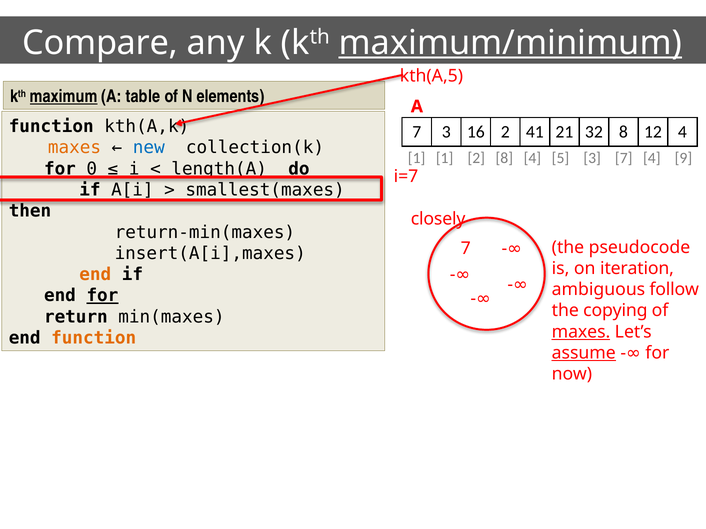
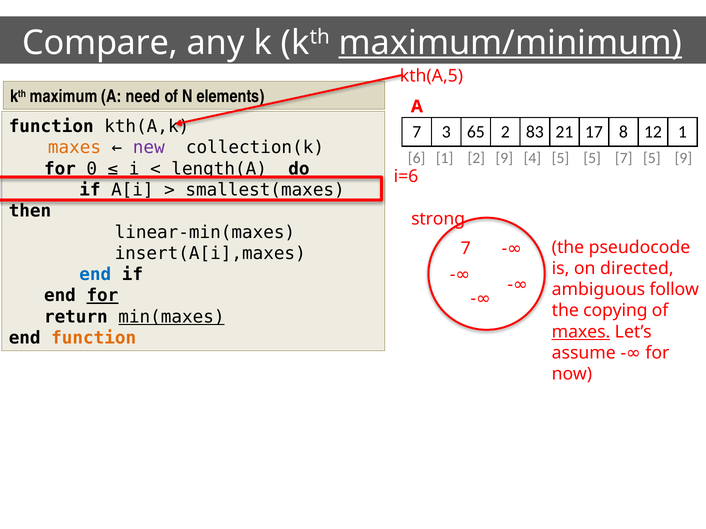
maximum underline: present -> none
table: table -> need
16: 16 -> 65
41: 41 -> 83
32: 32 -> 17
12 4: 4 -> 1
new colour: blue -> purple
1 at (417, 158): 1 -> 6
2 8: 8 -> 9
5 3: 3 -> 5
7 4: 4 -> 5
i=7: i=7 -> i=6
closely: closely -> strong
return-min(maxes: return-min(maxes -> linear-min(maxes
iteration: iteration -> directed
end at (95, 275) colour: orange -> blue
min(maxes underline: none -> present
assume underline: present -> none
